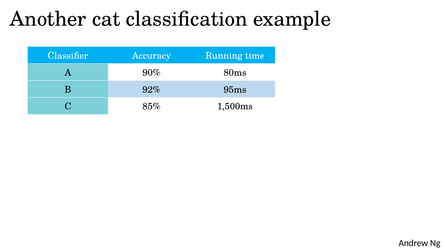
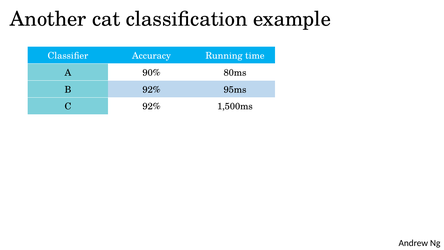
C 85%: 85% -> 92%
